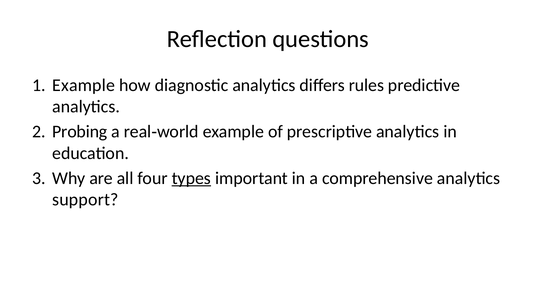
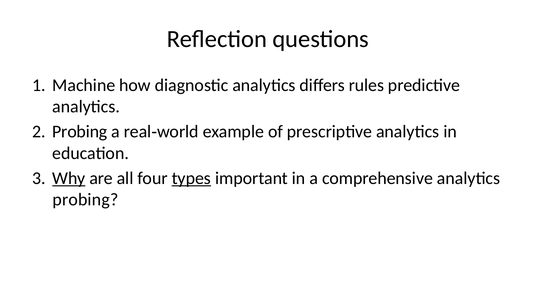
Example at (84, 85): Example -> Machine
Why underline: none -> present
support at (85, 199): support -> probing
